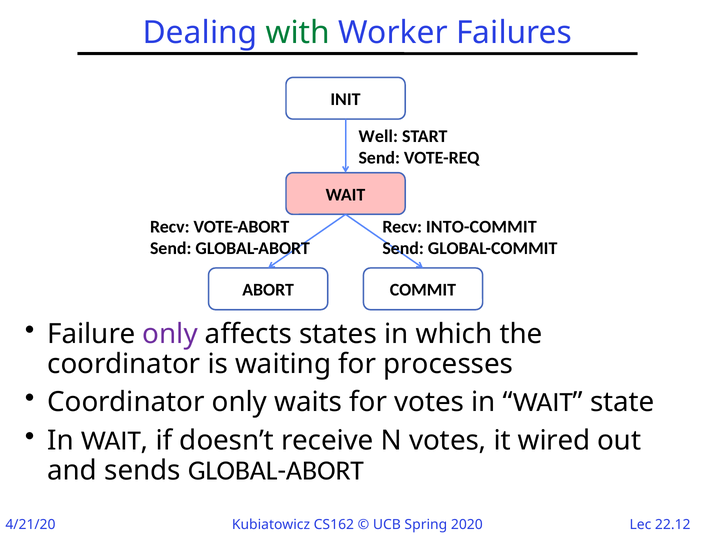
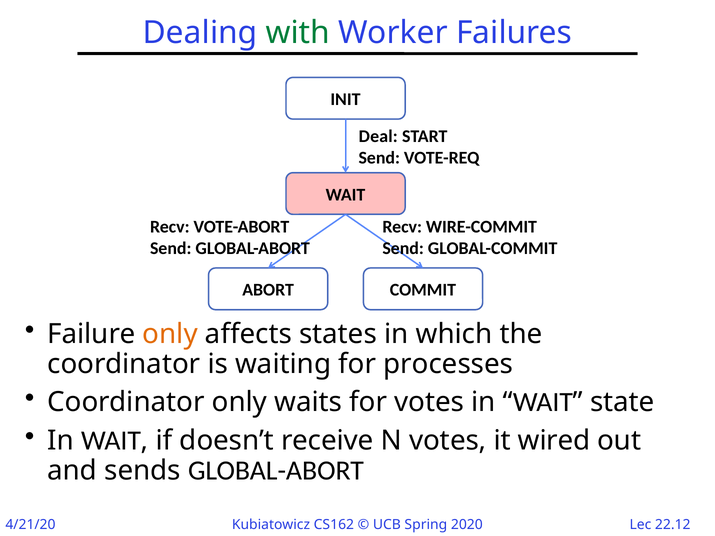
Well: Well -> Deal
INTO-COMMIT: INTO-COMMIT -> WIRE-COMMIT
only at (170, 334) colour: purple -> orange
